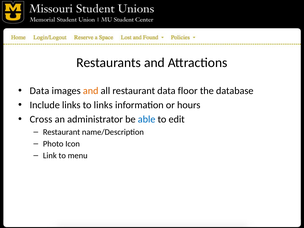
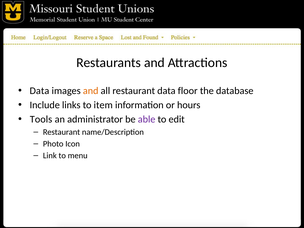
to links: links -> item
Cross: Cross -> Tools
able colour: blue -> purple
